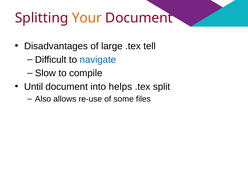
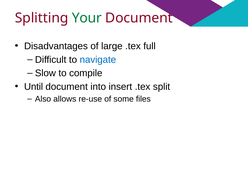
Your colour: orange -> green
tell: tell -> full
helps: helps -> insert
